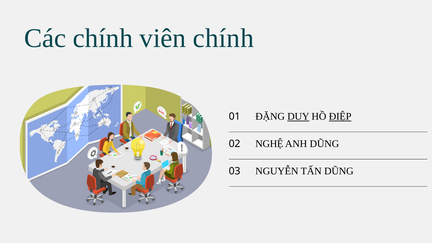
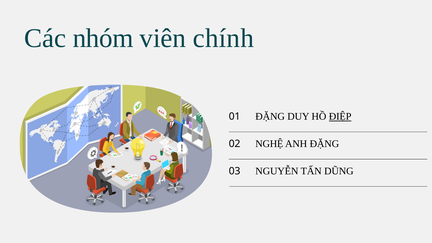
Các chính: chính -> nhóm
DUY underline: present -> none
ANH DŨNG: DŨNG -> ĐẶNG
